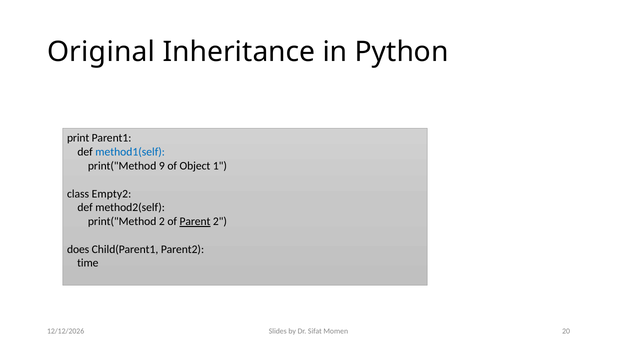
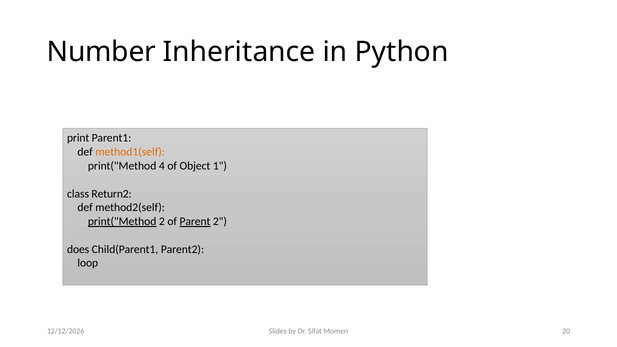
Original: Original -> Number
method1(self colour: blue -> orange
9: 9 -> 4
Empty2: Empty2 -> Return2
print("Method at (122, 221) underline: none -> present
time: time -> loop
